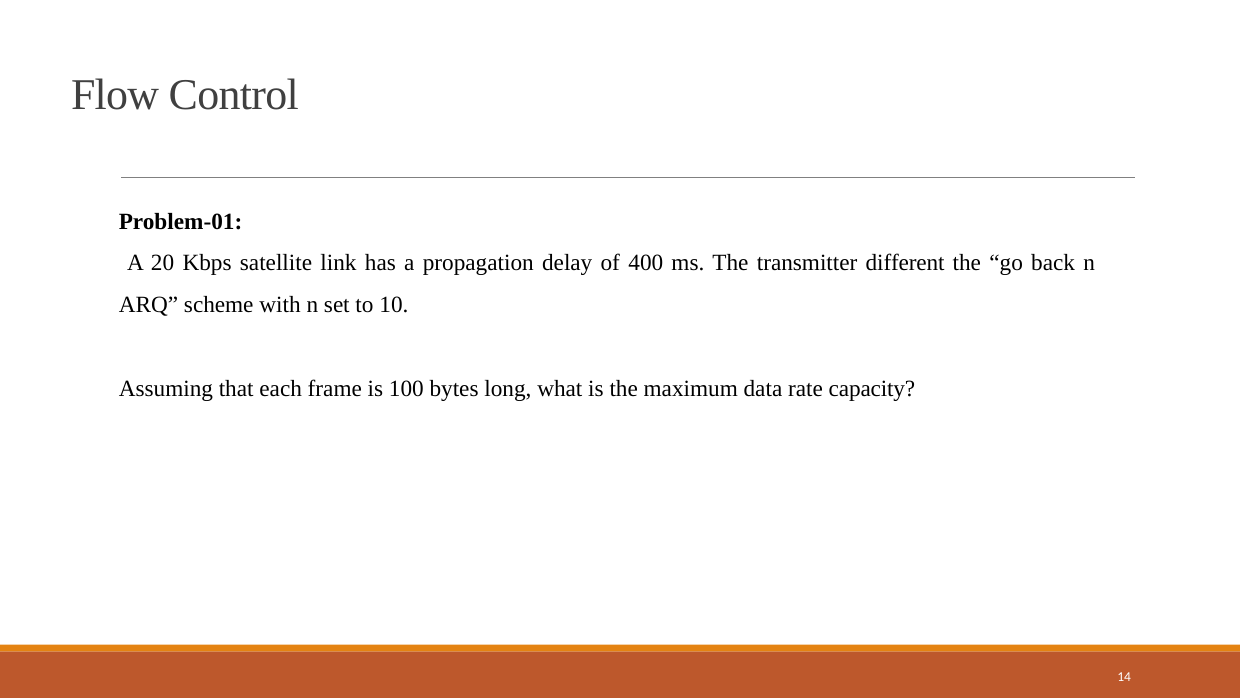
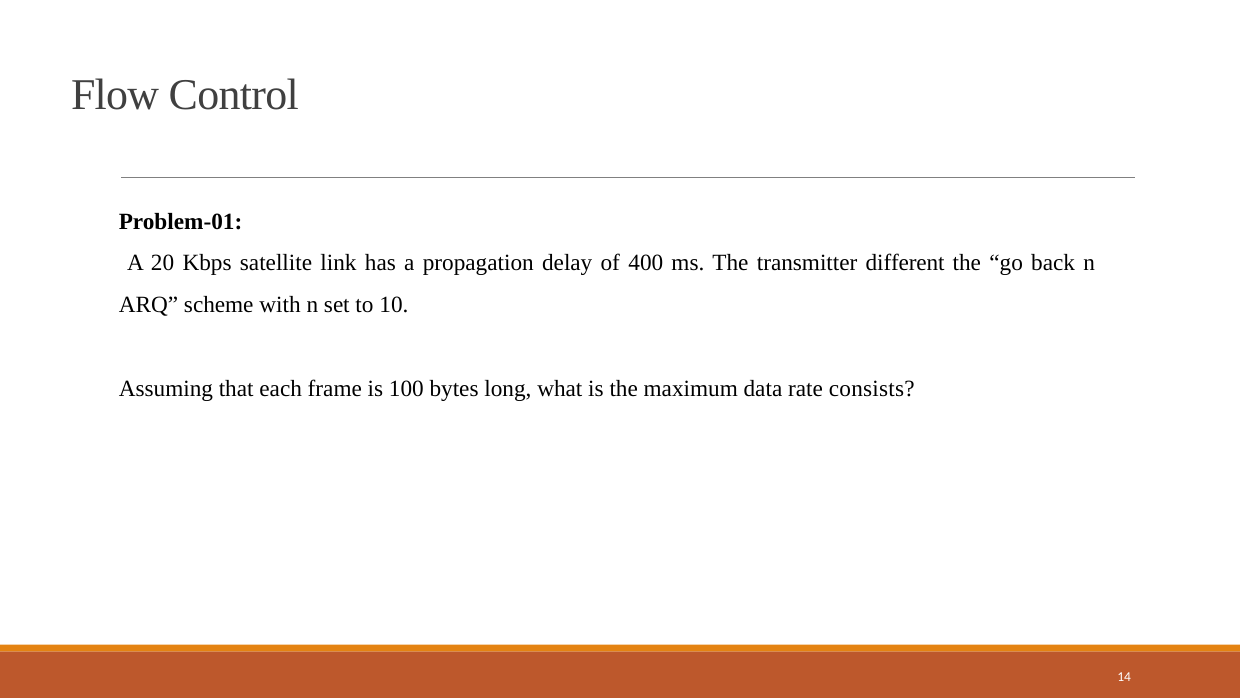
capacity: capacity -> consists
